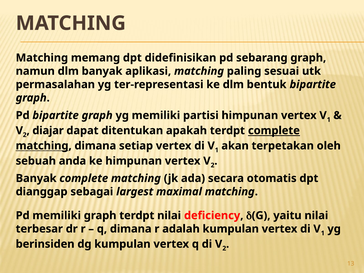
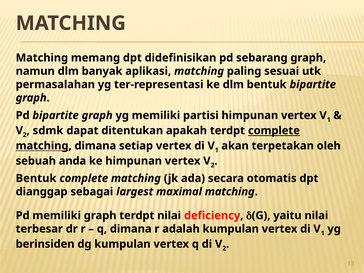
diajar: diajar -> sdmk
Banyak at (36, 178): Banyak -> Bentuk
